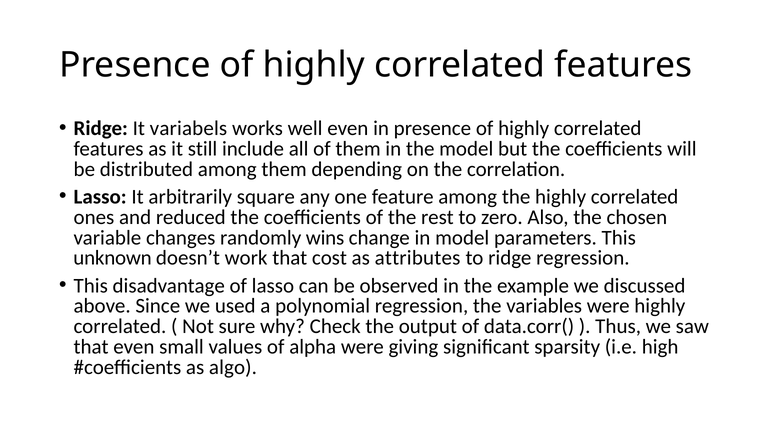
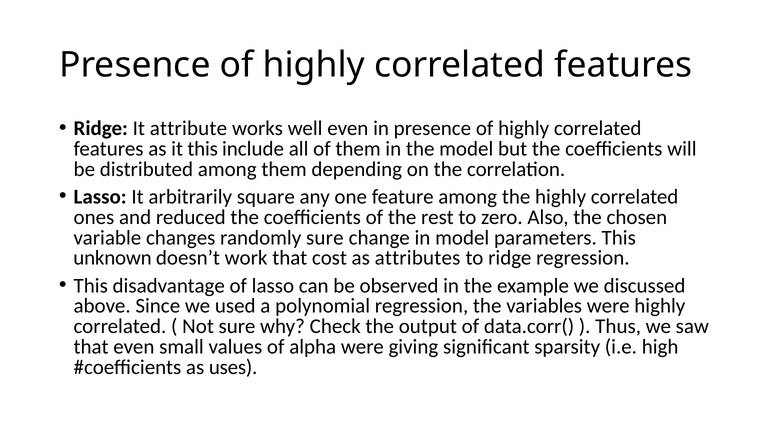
variabels: variabels -> attribute
it still: still -> this
randomly wins: wins -> sure
algo: algo -> uses
